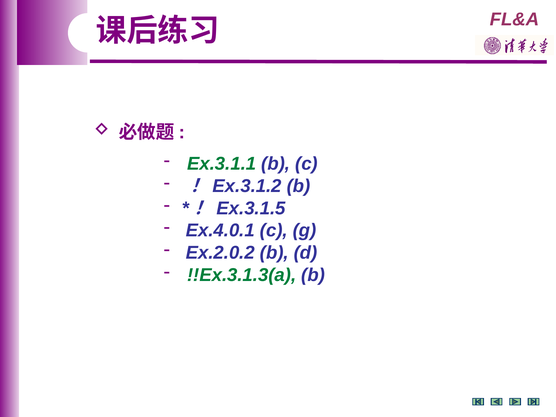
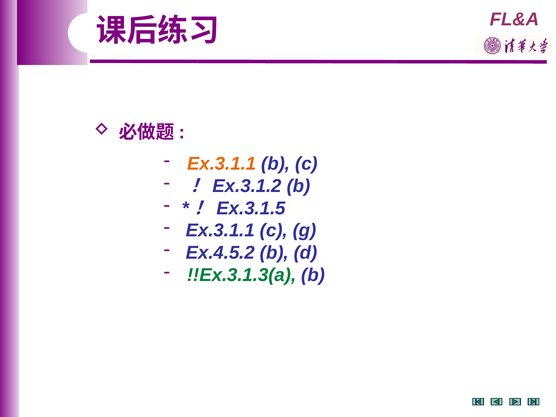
Ex.3.1.1 at (222, 164) colour: green -> orange
Ex.4.0.1 at (220, 230): Ex.4.0.1 -> Ex.3.1.1
Ex.2.0.2: Ex.2.0.2 -> Ex.4.5.2
